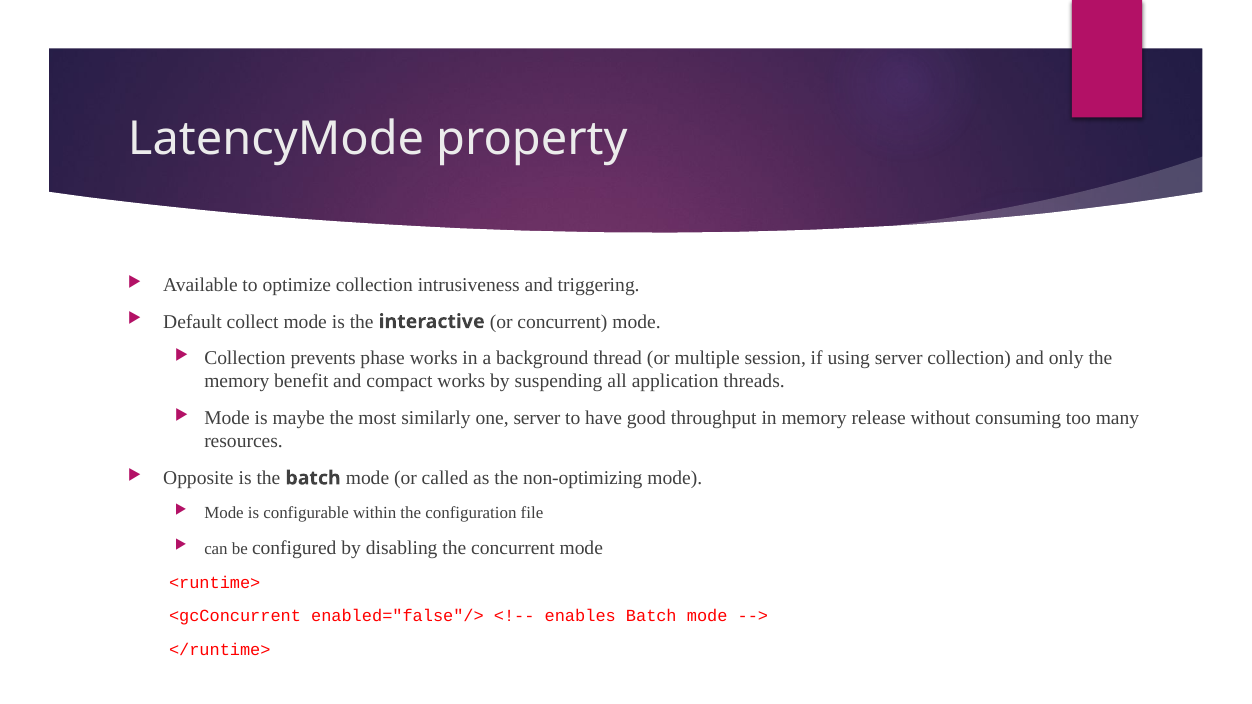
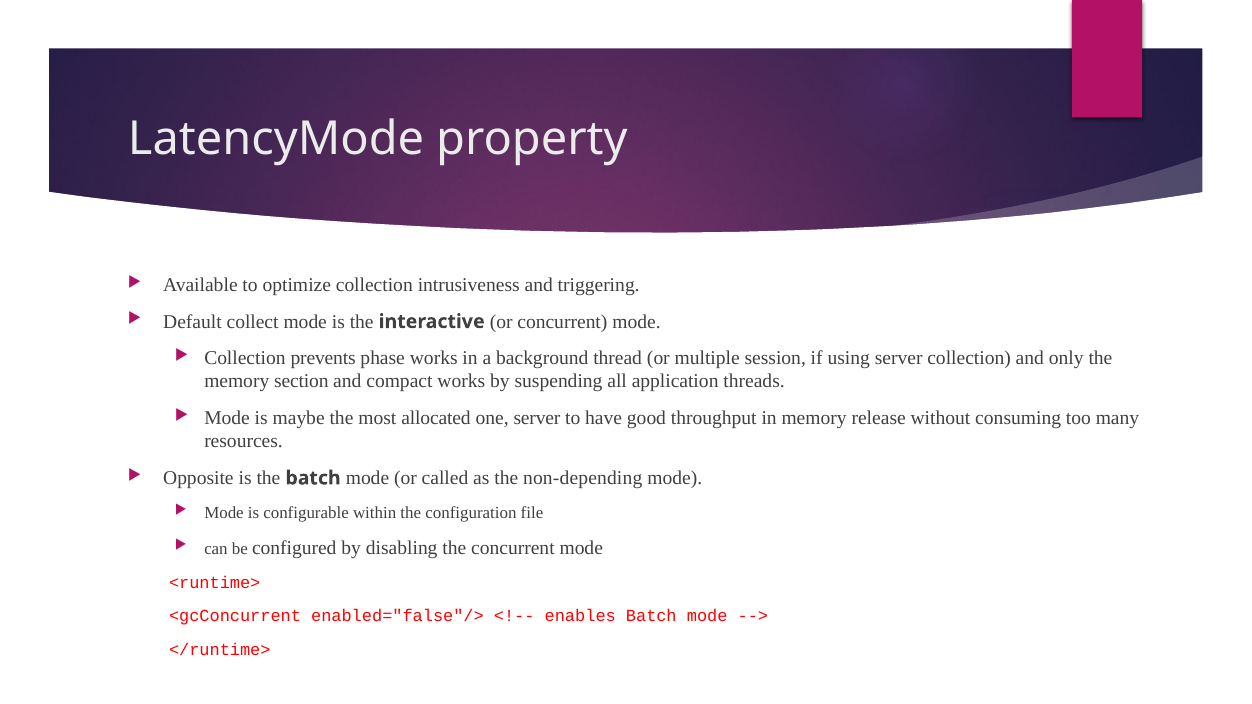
benefit: benefit -> section
similarly: similarly -> allocated
non-optimizing: non-optimizing -> non-depending
